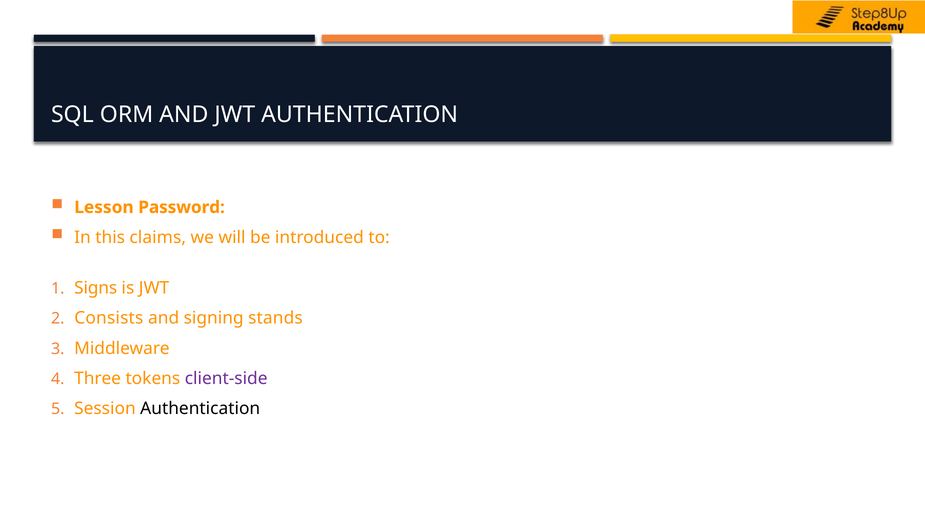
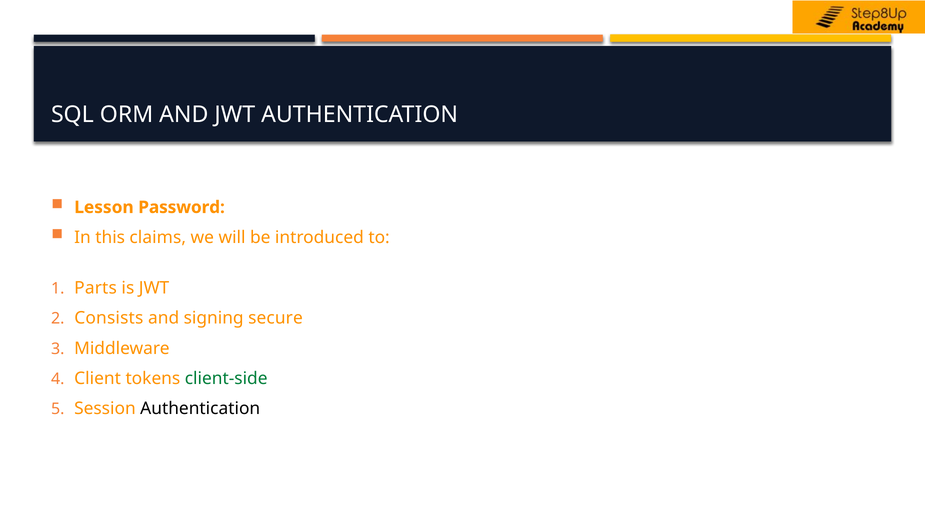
Signs: Signs -> Parts
stands: stands -> secure
Three: Three -> Client
client-side colour: purple -> green
